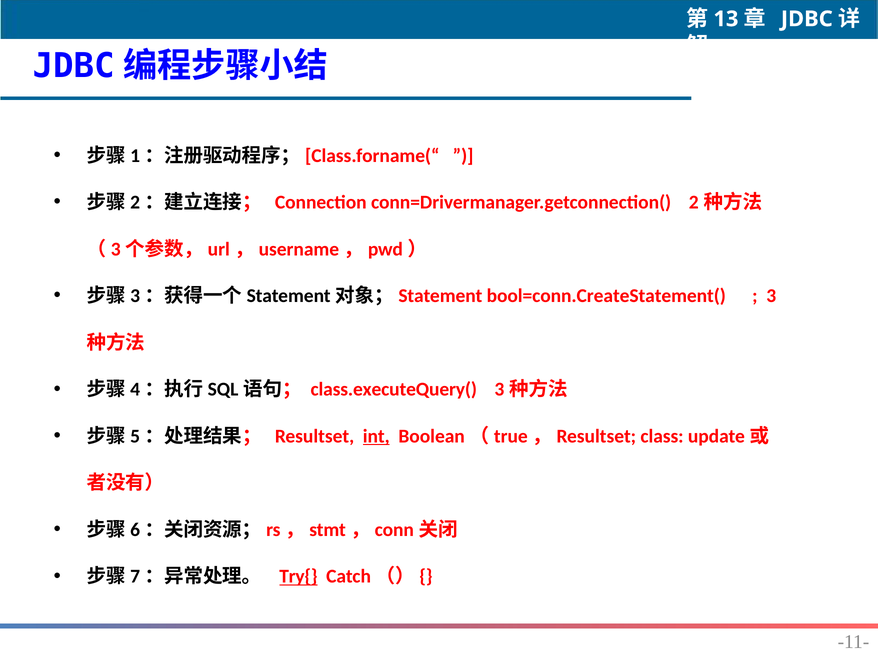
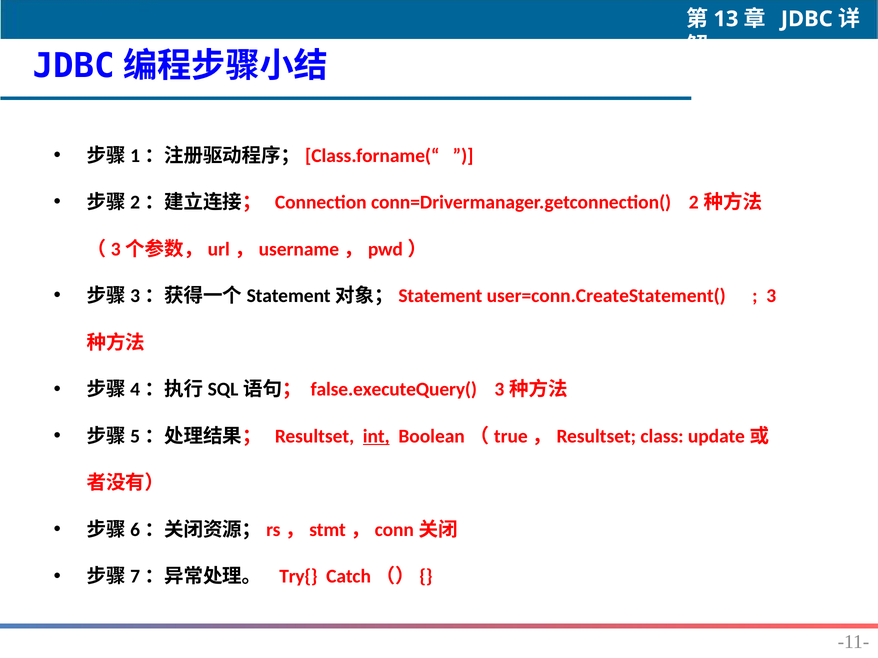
bool=conn.CreateStatement(: bool=conn.CreateStatement( -> user=conn.CreateStatement(
class.executeQuery(: class.executeQuery( -> false.executeQuery(
Try{ underline: present -> none
